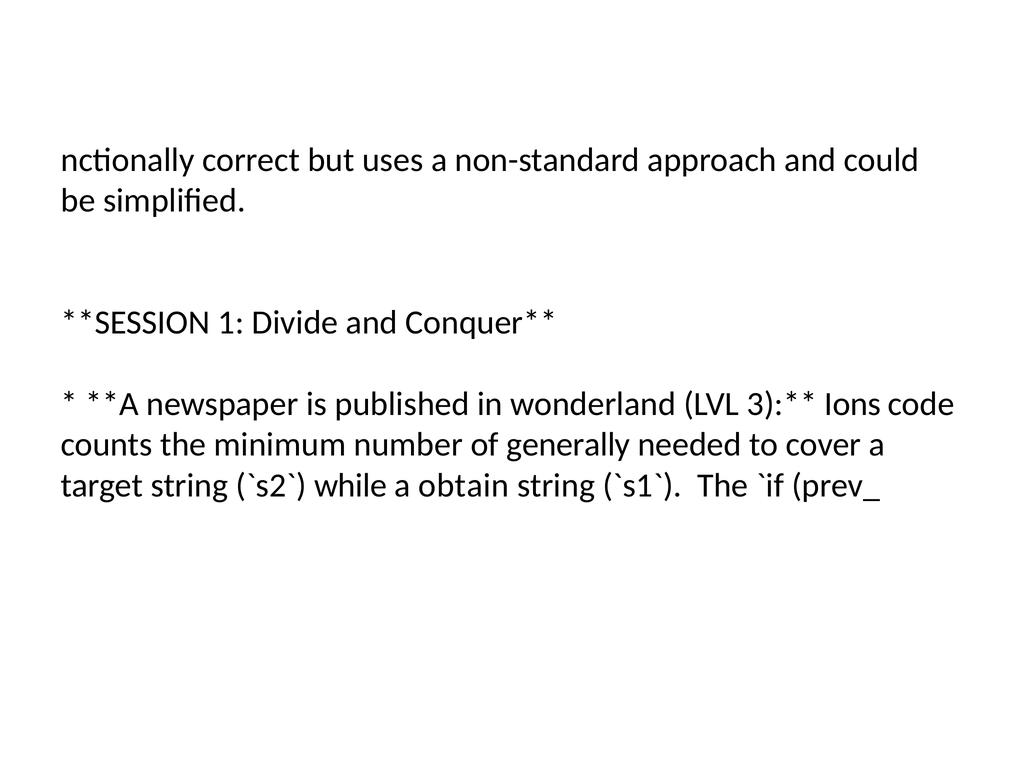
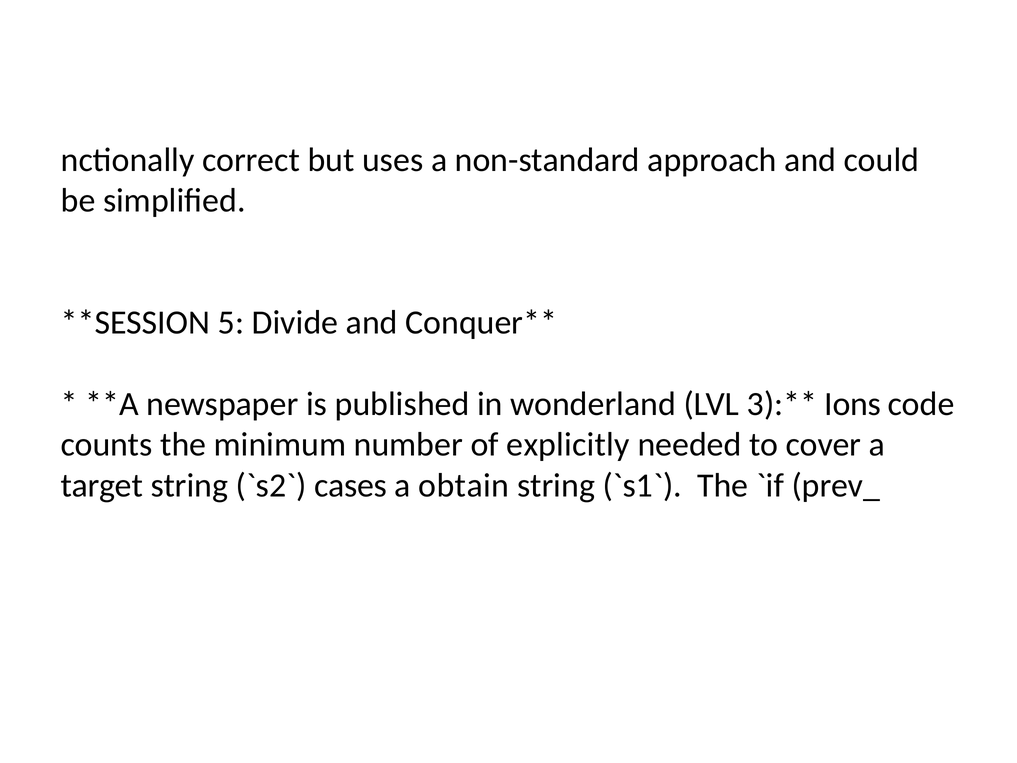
1: 1 -> 5
generally: generally -> explicitly
while: while -> cases
